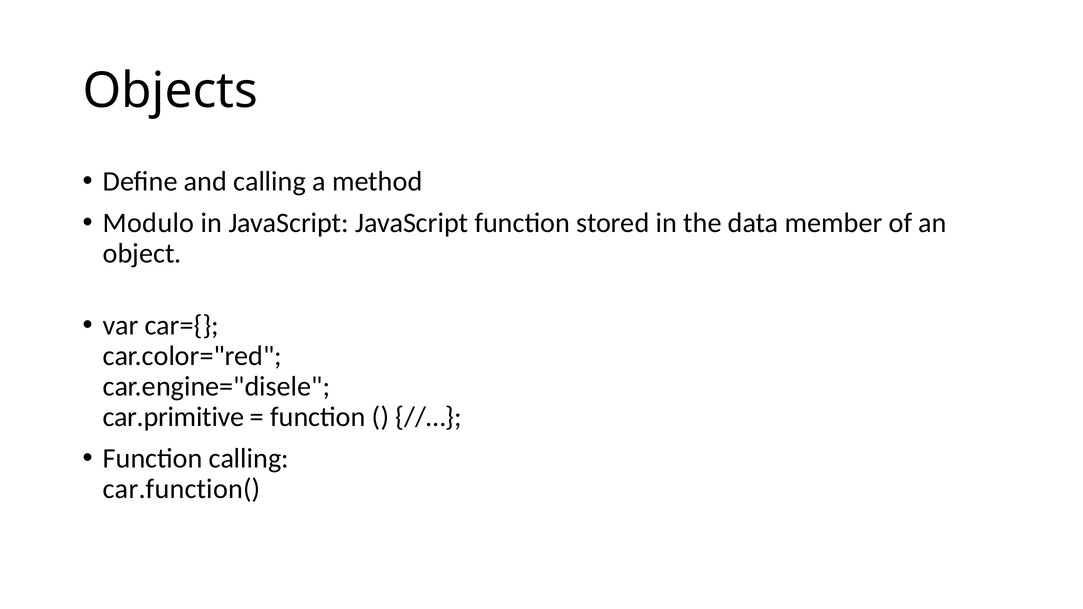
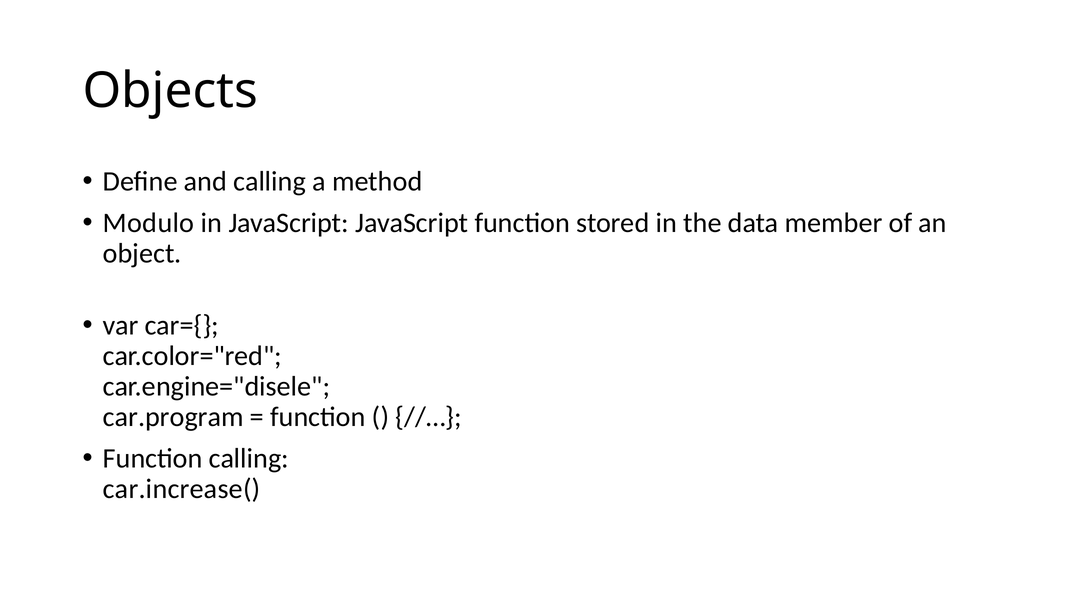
car.primitive: car.primitive -> car.program
car.function(: car.function( -> car.increase(
